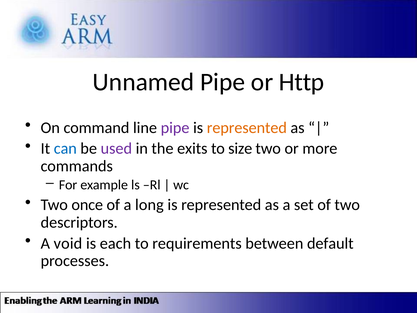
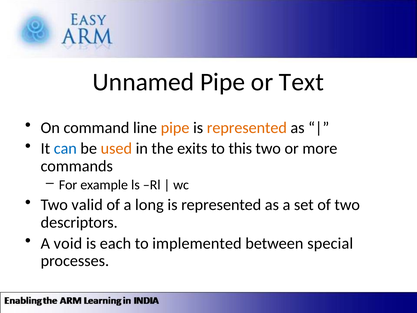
Http: Http -> Text
pipe at (175, 128) colour: purple -> orange
used colour: purple -> orange
size: size -> this
once: once -> valid
requirements: requirements -> implemented
default: default -> special
